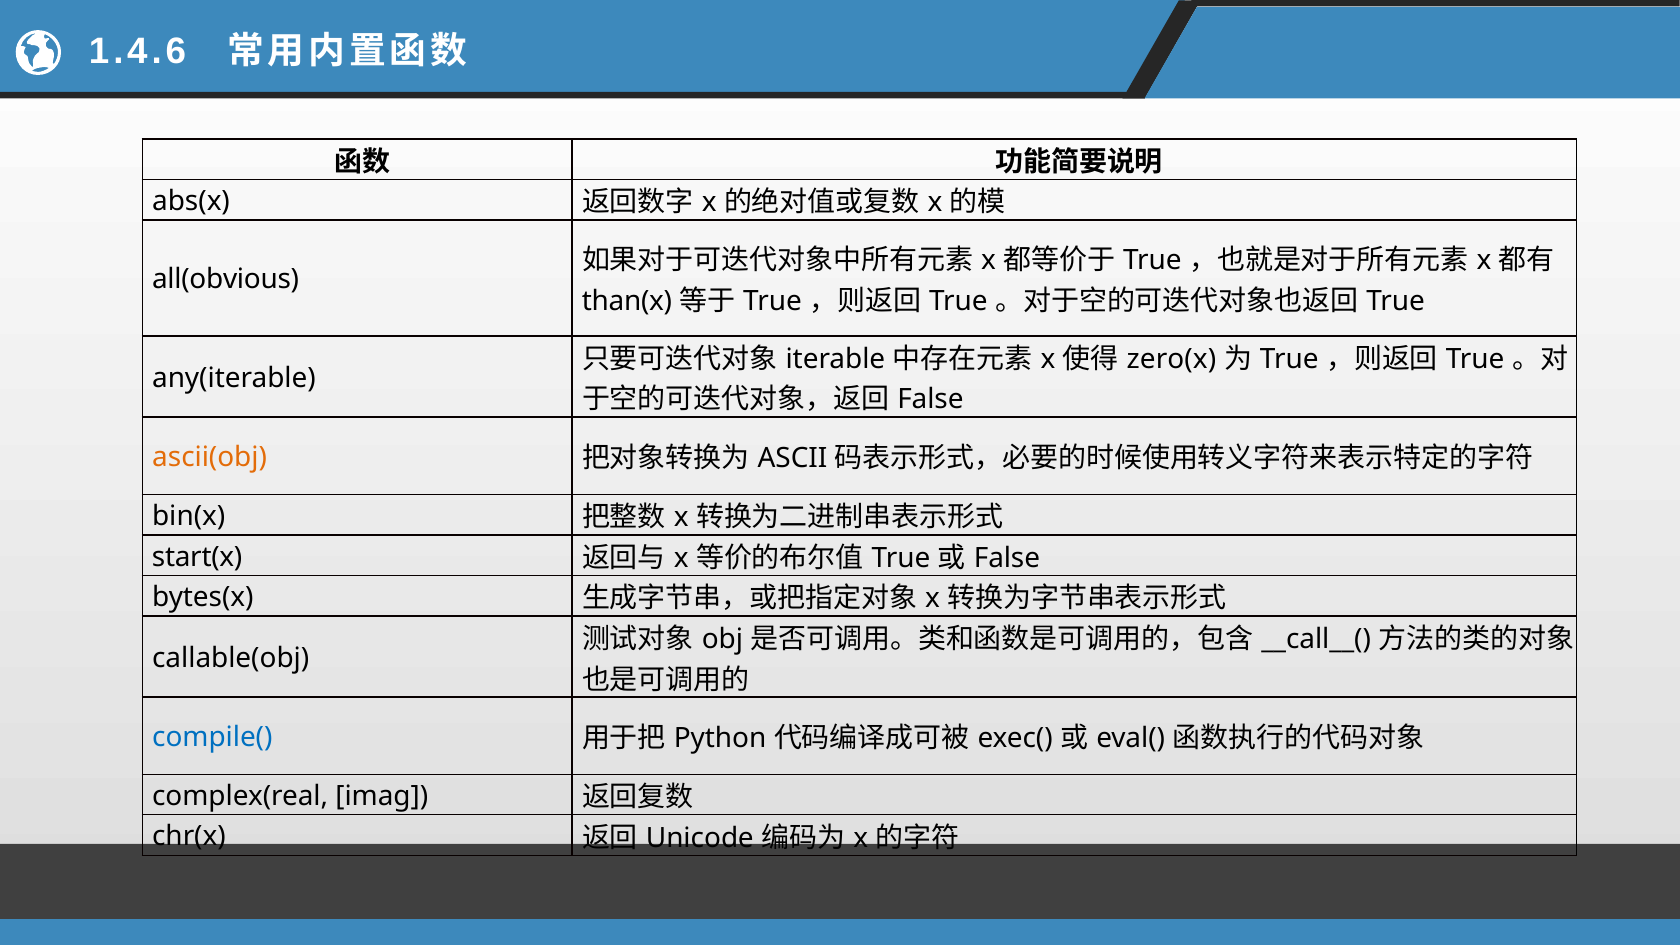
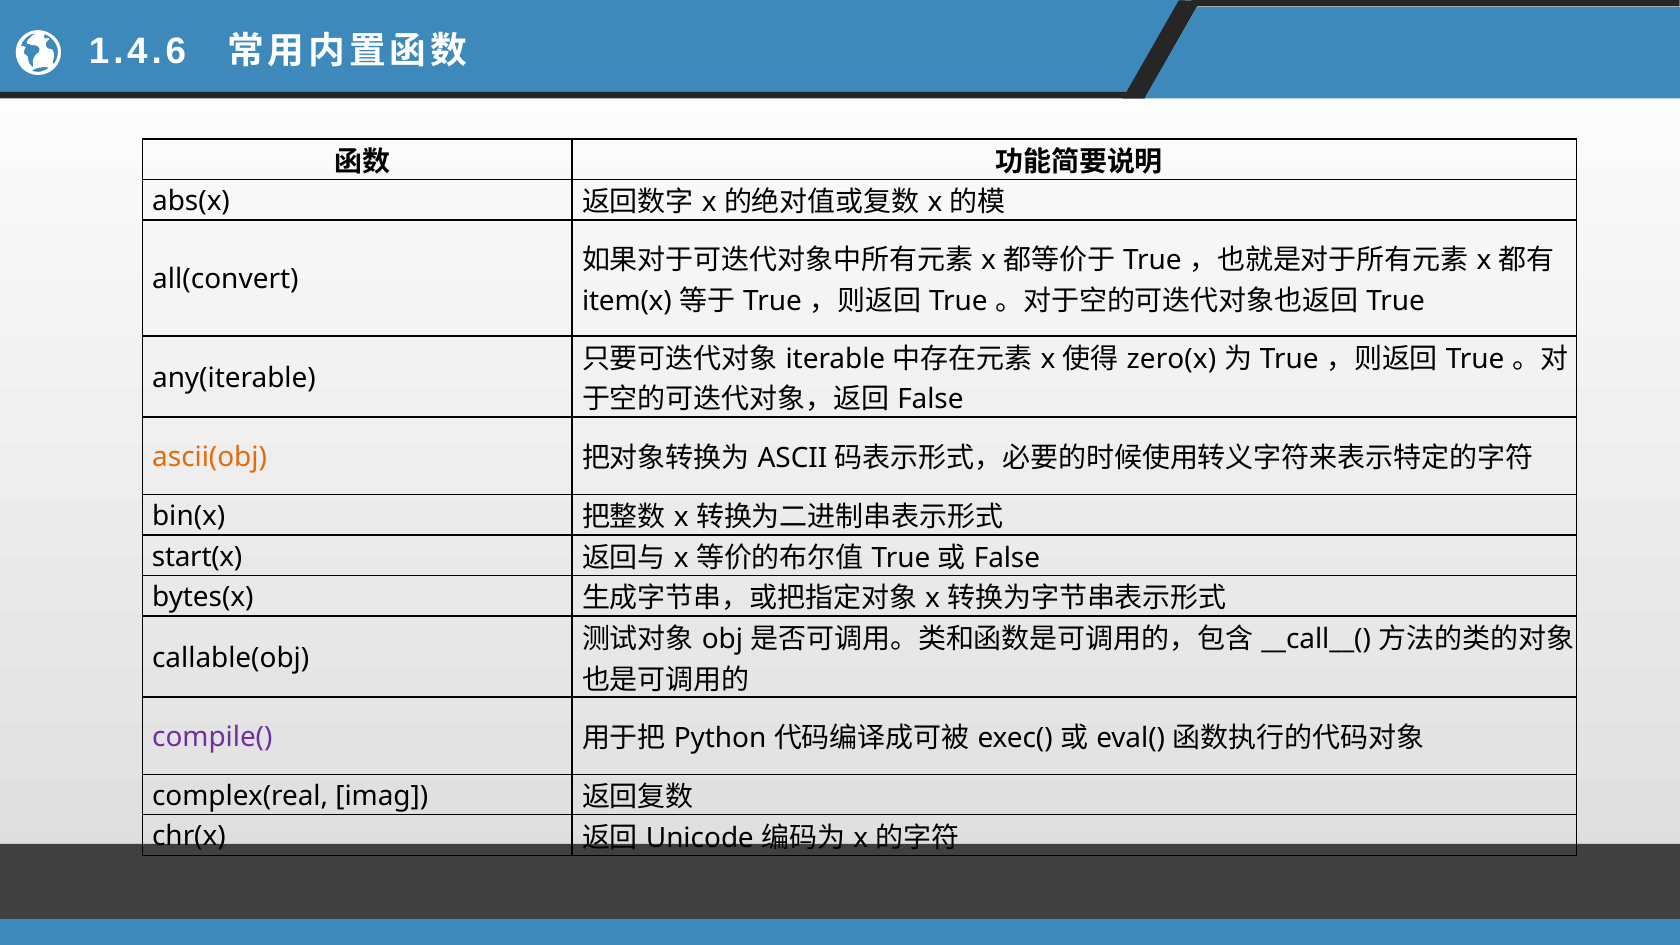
all(obvious: all(obvious -> all(convert
than(x: than(x -> item(x
compile( colour: blue -> purple
